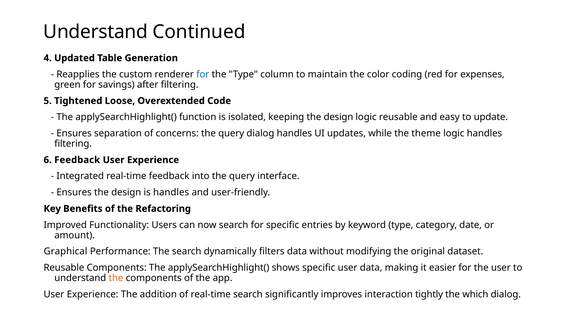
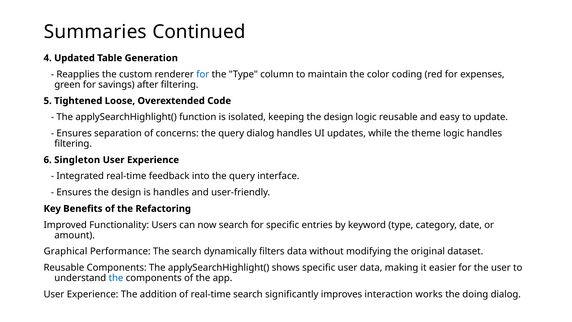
Understand at (96, 32): Understand -> Summaries
6 Feedback: Feedback -> Singleton
the at (116, 278) colour: orange -> blue
tightly: tightly -> works
which: which -> doing
